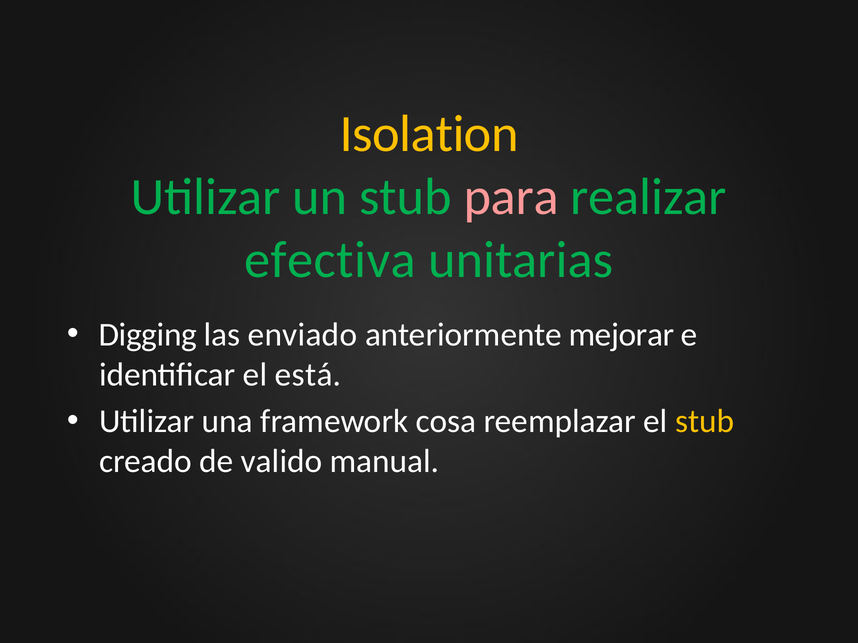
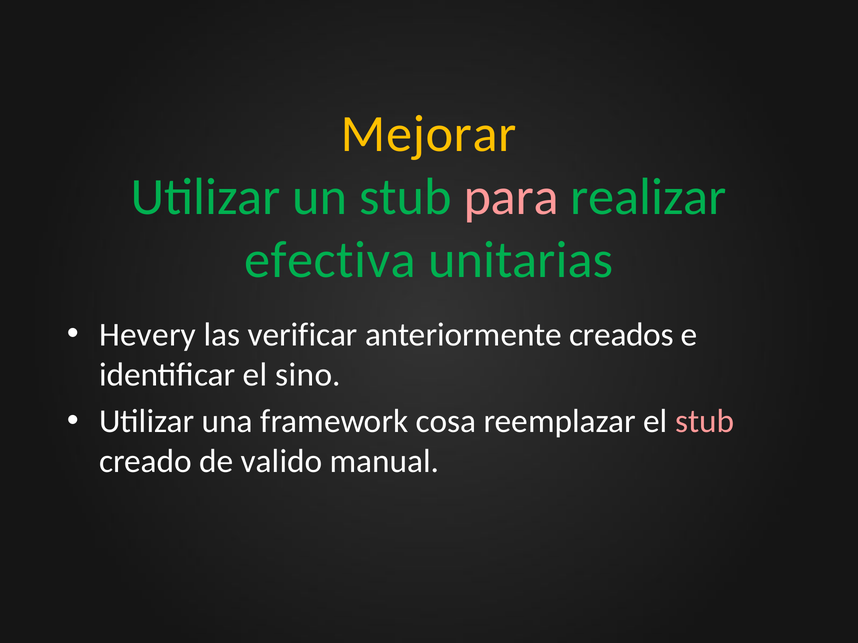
Isolation: Isolation -> Mejorar
Digging: Digging -> Hevery
enviado: enviado -> verificar
mejorar: mejorar -> creados
está: está -> sino
stub at (705, 422) colour: yellow -> pink
